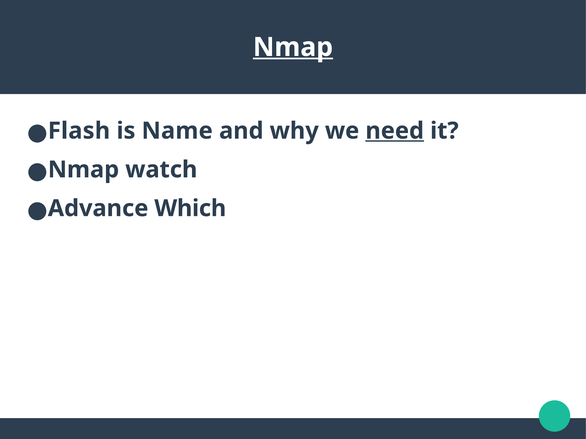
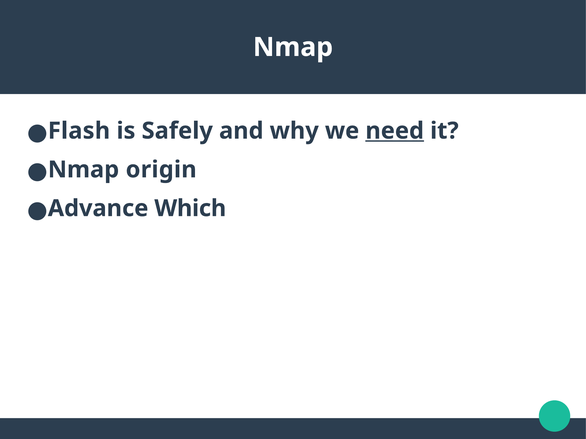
Nmap at (293, 47) underline: present -> none
Name: Name -> Safely
watch: watch -> origin
